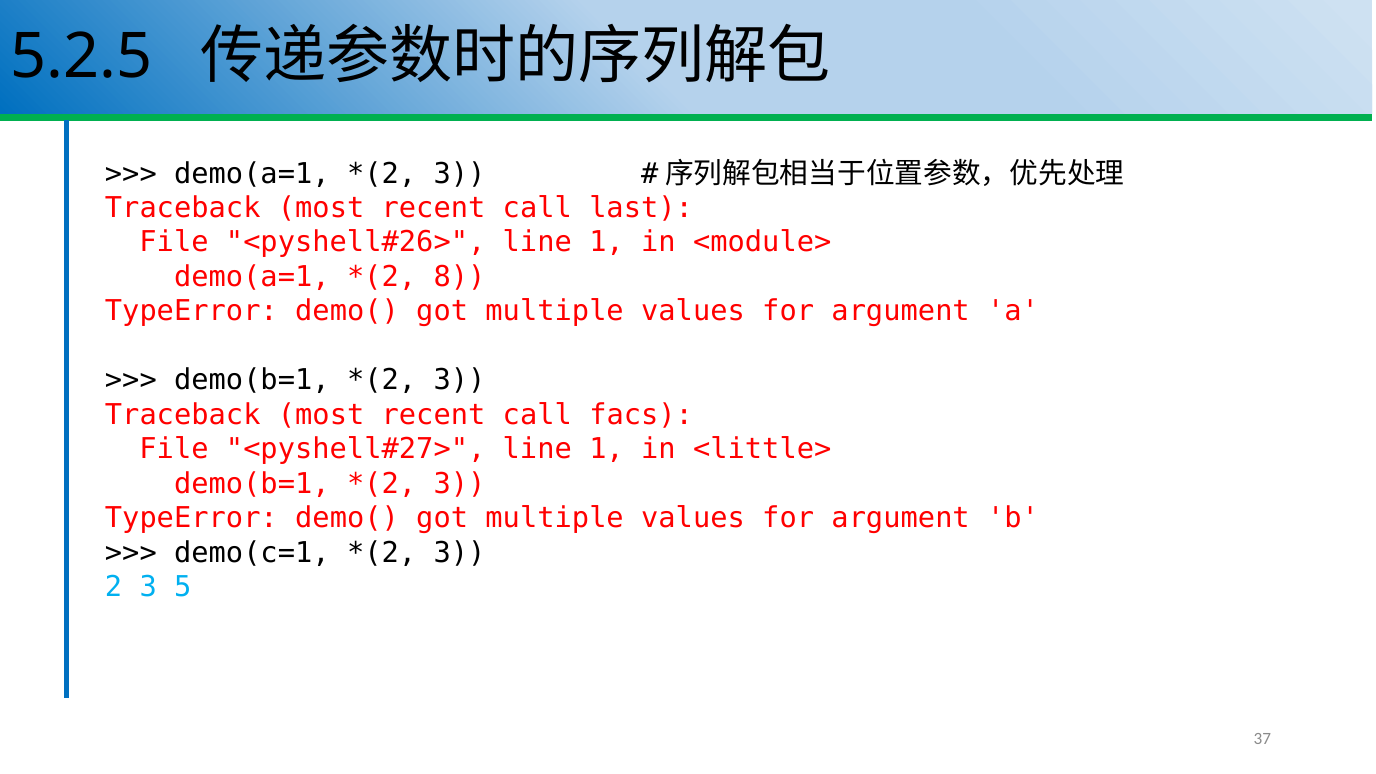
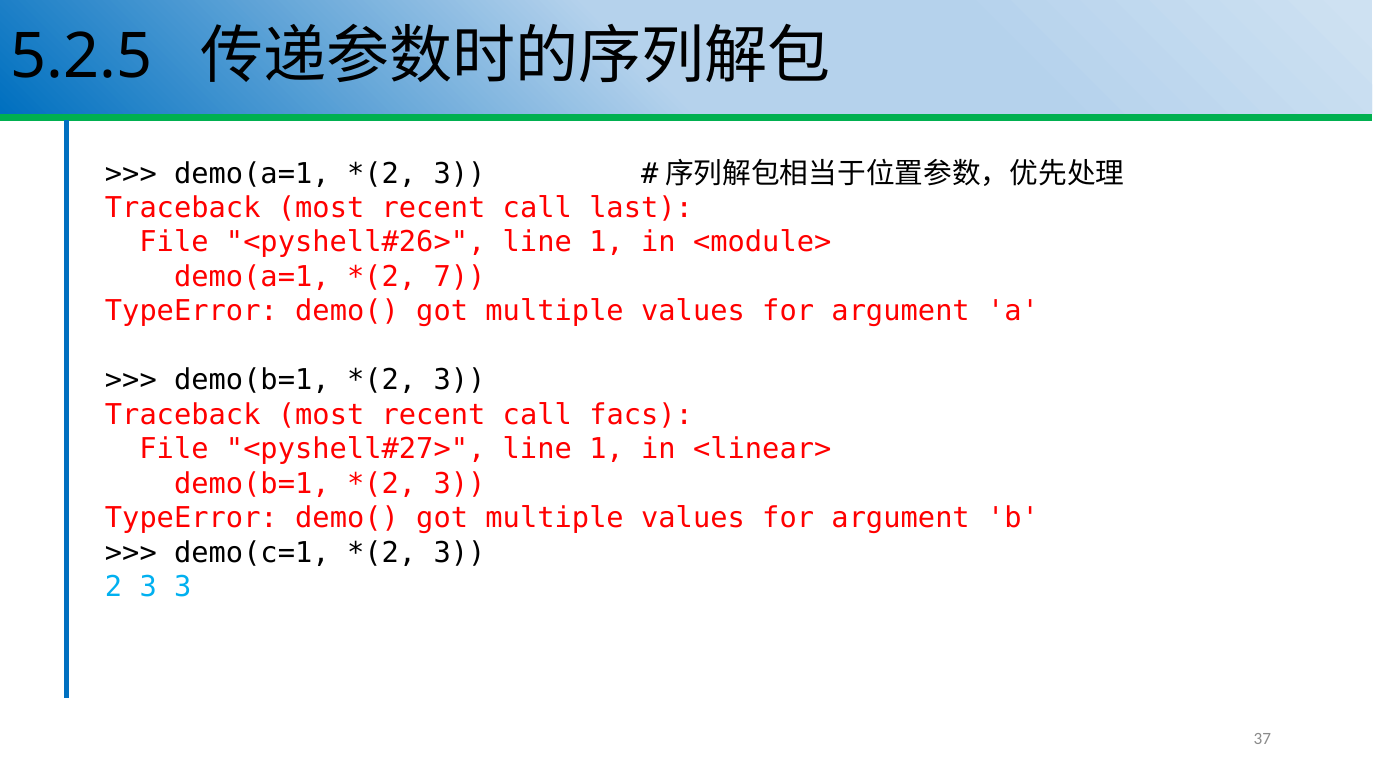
8: 8 -> 7
<little>: <little> -> <linear>
3 5: 5 -> 3
